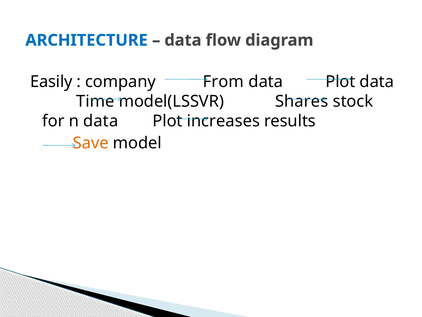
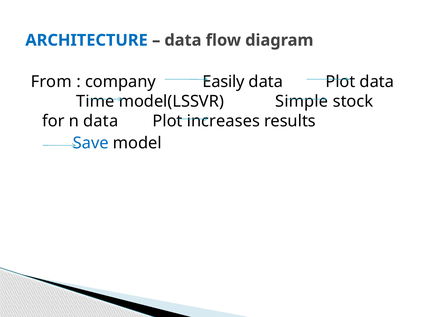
Easily: Easily -> From
From: From -> Easily
Shares: Shares -> Simple
Save colour: orange -> blue
